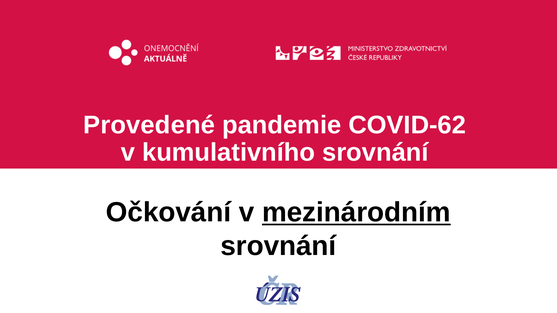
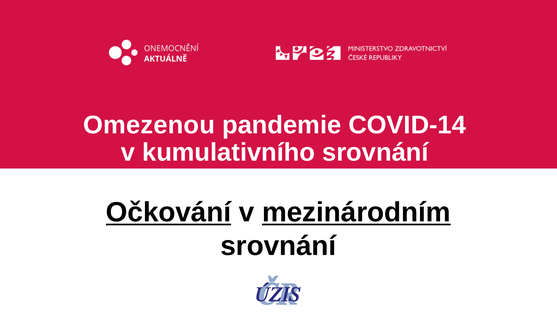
Provedené: Provedené -> Omezenou
COVID-62: COVID-62 -> COVID-14
Očkování underline: none -> present
